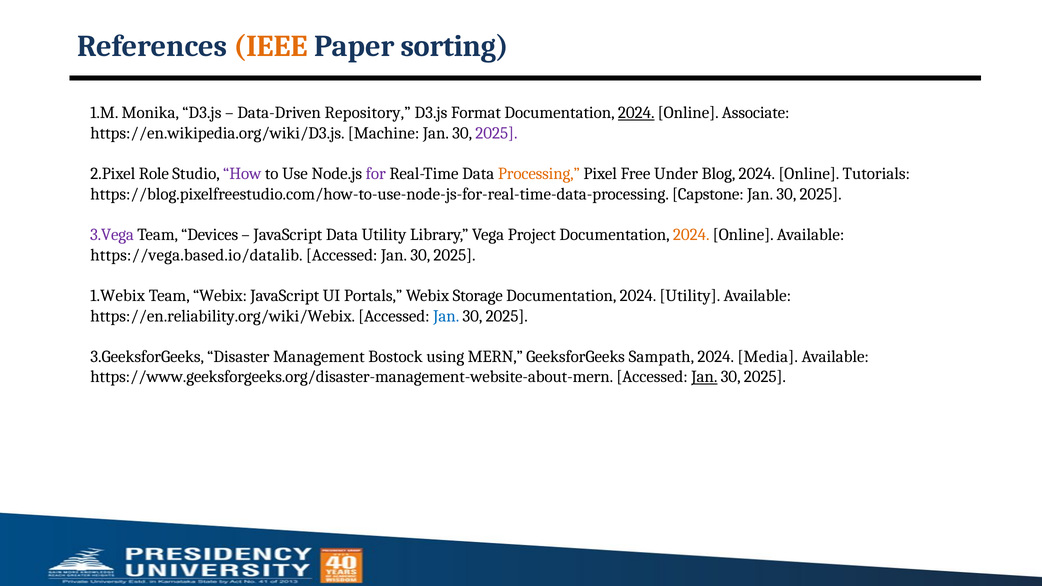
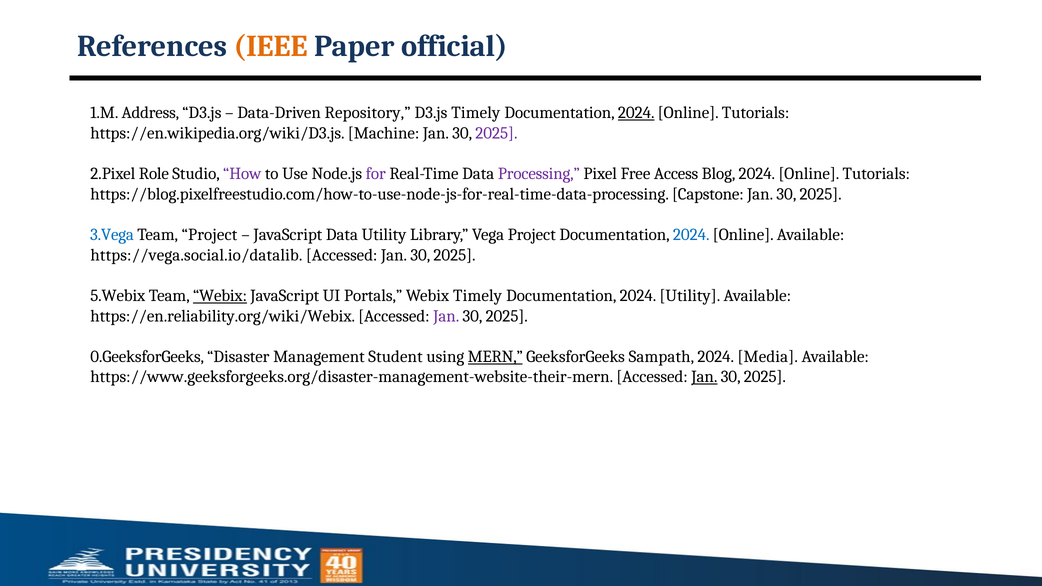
sorting: sorting -> official
Monika: Monika -> Address
D3.js Format: Format -> Timely
Associate at (756, 113): Associate -> Tutorials
Processing colour: orange -> purple
Under: Under -> Access
3.Vega colour: purple -> blue
Team Devices: Devices -> Project
2024 at (691, 235) colour: orange -> blue
https://vega.based.io/datalib: https://vega.based.io/datalib -> https://vega.social.io/datalib
1.Webix: 1.Webix -> 5.Webix
Webix at (220, 296) underline: none -> present
Webix Storage: Storage -> Timely
Jan at (446, 316) colour: blue -> purple
3.GeeksforGeeks: 3.GeeksforGeeks -> 0.GeeksforGeeks
Bostock: Bostock -> Student
MERN underline: none -> present
https://www.geeksforgeeks.org/disaster-management-website-about-mern: https://www.geeksforgeeks.org/disaster-management-website-about-mern -> https://www.geeksforgeeks.org/disaster-management-website-their-mern
